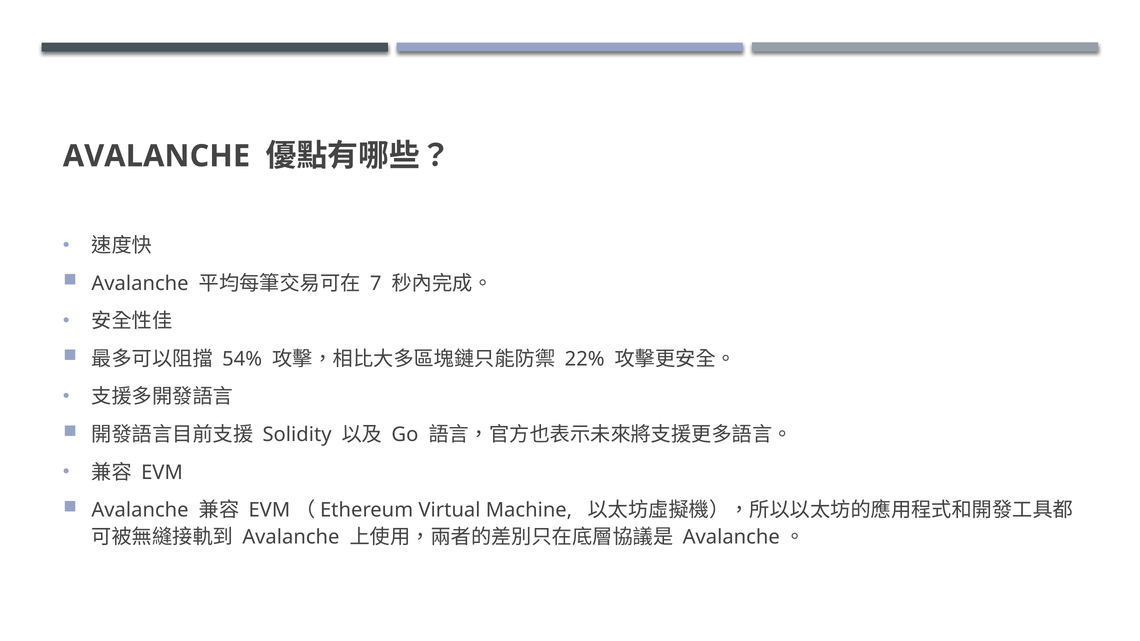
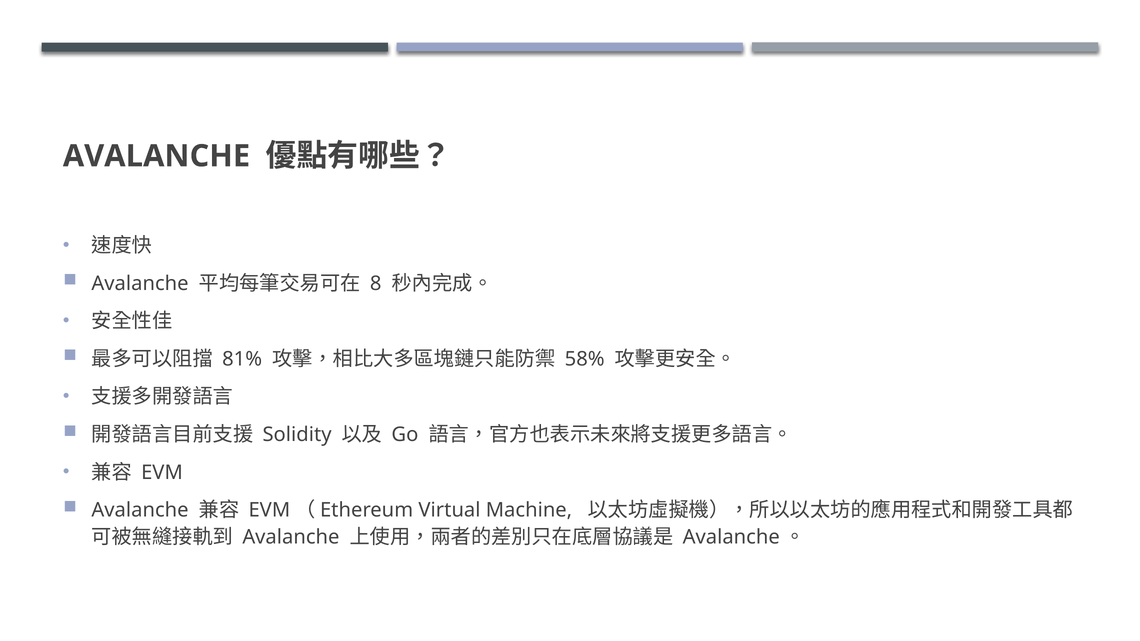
7: 7 -> 8
54%: 54% -> 81%
22%: 22% -> 58%
